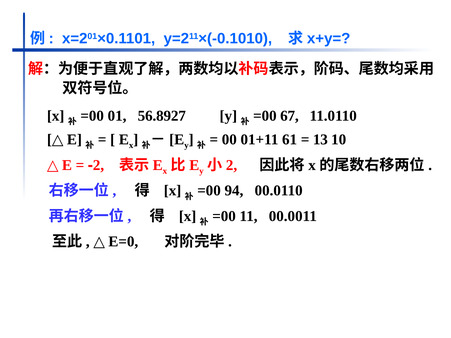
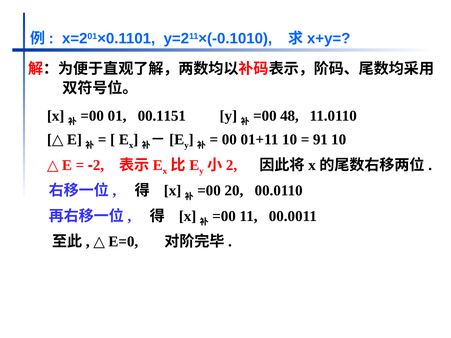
56.8927: 56.8927 -> 00.1151
67: 67 -> 48
01+11 61: 61 -> 10
13: 13 -> 91
94: 94 -> 20
